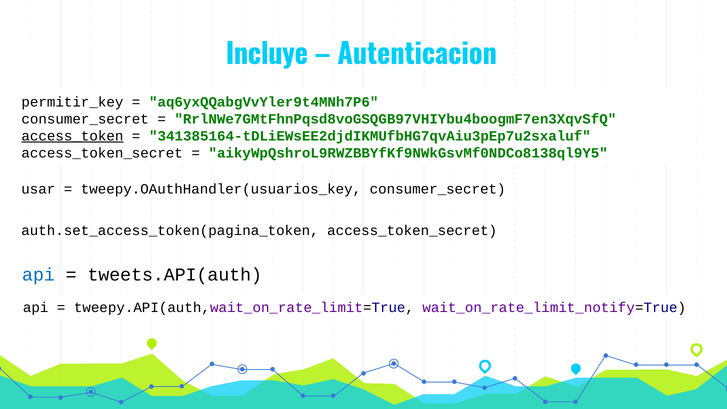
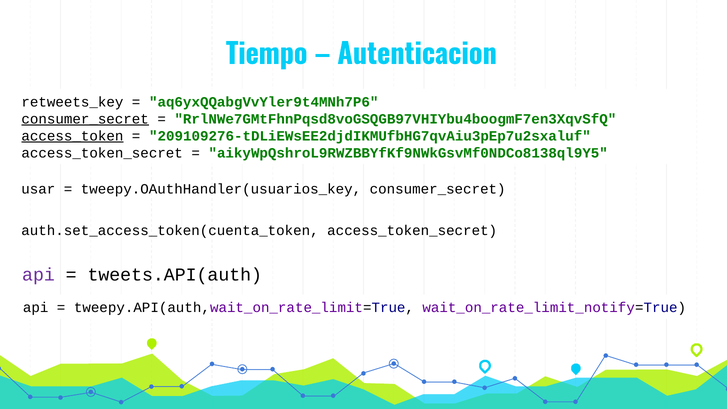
Incluye: Incluye -> Tiempo
permitir_key: permitir_key -> retweets_key
consumer_secret at (85, 119) underline: none -> present
341385164-tDLiEWsEE2djdIKMUfbHG7qvAiu3pEp7u2sxaluf: 341385164-tDLiEWsEE2djdIKMUfbHG7qvAiu3pEp7u2sxaluf -> 209109276-tDLiEWsEE2djdIKMUfbHG7qvAiu3pEp7u2sxaluf
auth.set_access_token(pagina_token: auth.set_access_token(pagina_token -> auth.set_access_token(cuenta_token
api at (38, 275) colour: blue -> purple
